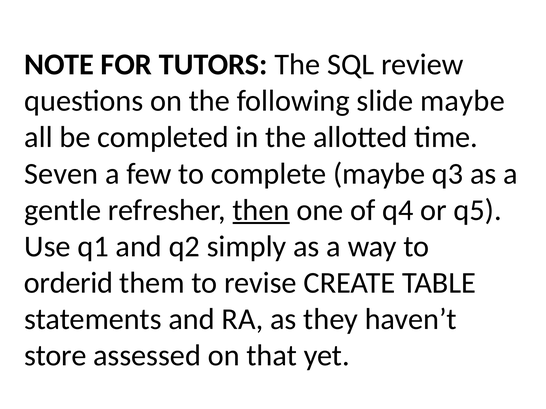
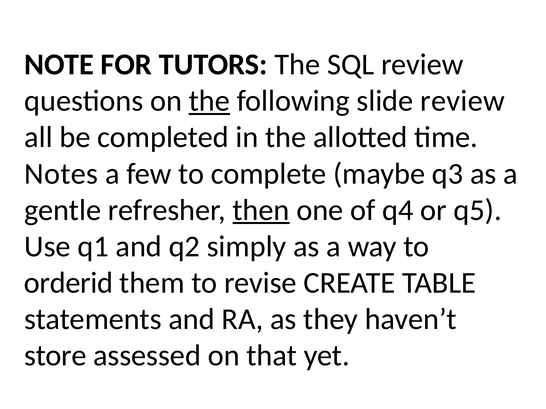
the at (209, 101) underline: none -> present
slide maybe: maybe -> review
Seven: Seven -> Notes
